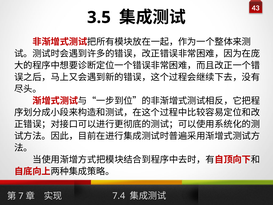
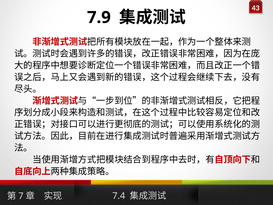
3.5: 3.5 -> 7.9
